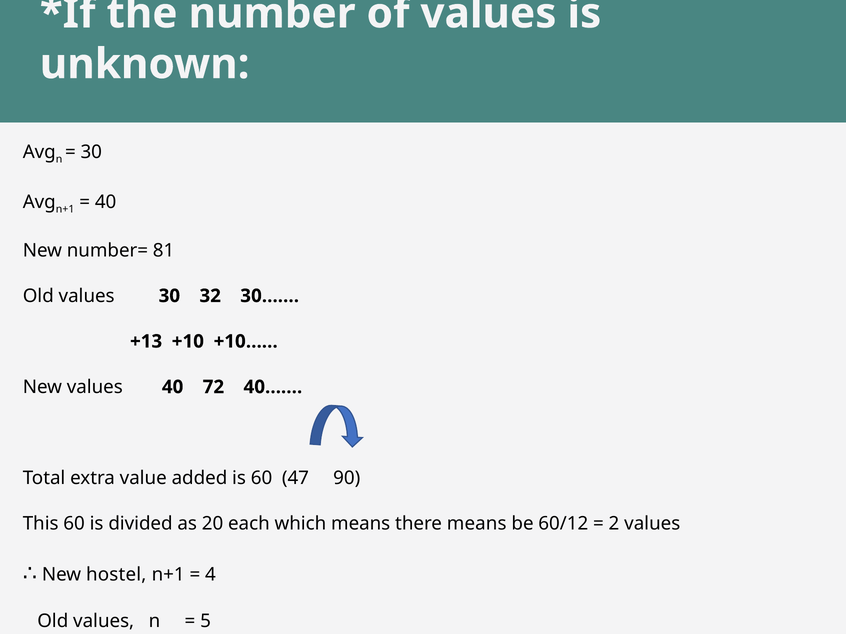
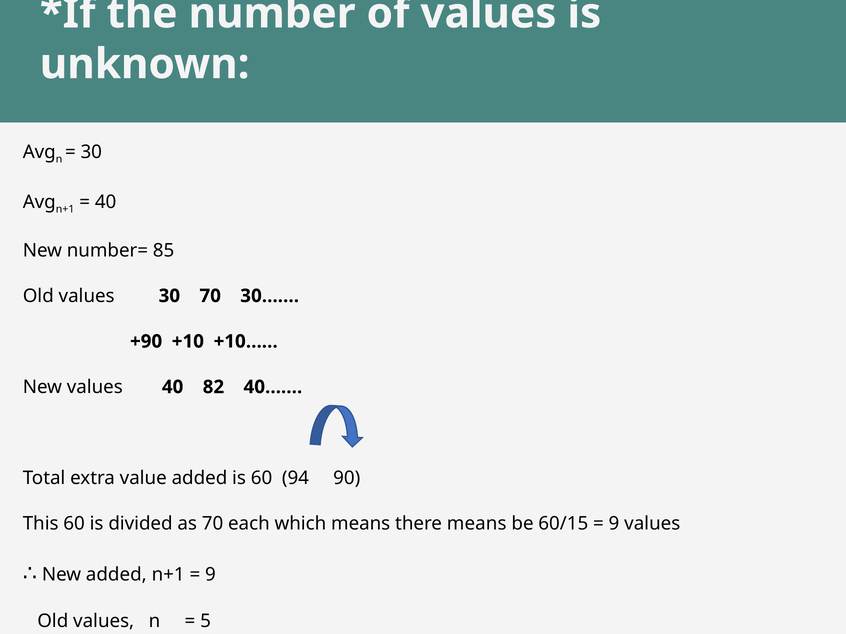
81: 81 -> 85
30 32: 32 -> 70
+13: +13 -> +90
72: 72 -> 82
47: 47 -> 94
as 20: 20 -> 70
60/12: 60/12 -> 60/15
2 at (614, 524): 2 -> 9
New hostel: hostel -> added
4 at (210, 575): 4 -> 9
